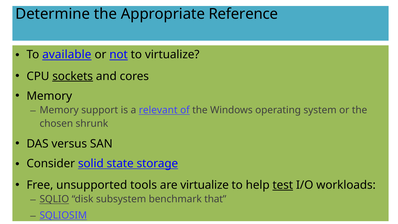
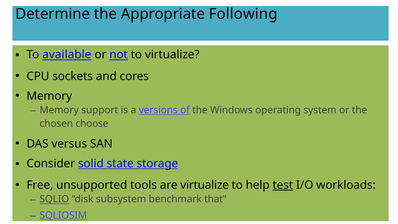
Reference: Reference -> Following
sockets underline: present -> none
relevant: relevant -> versions
shrunk: shrunk -> choose
